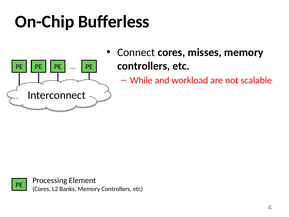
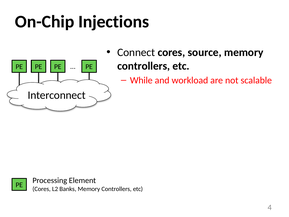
Bufferless: Bufferless -> Injections
misses: misses -> source
